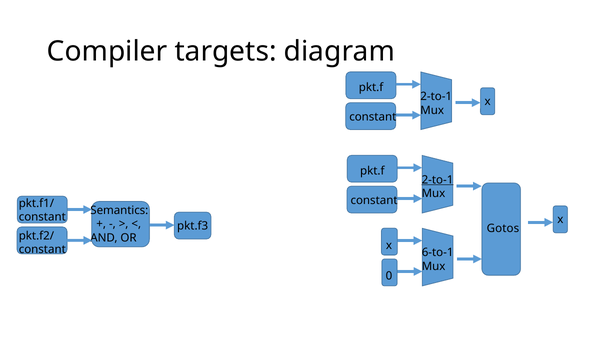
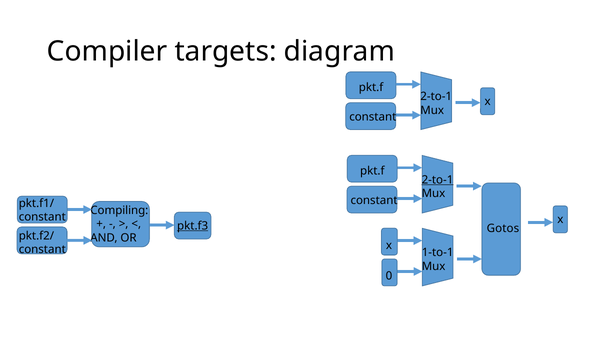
Semantics: Semantics -> Compiling
pkt.f3 underline: none -> present
6-to-1: 6-to-1 -> 1-to-1
